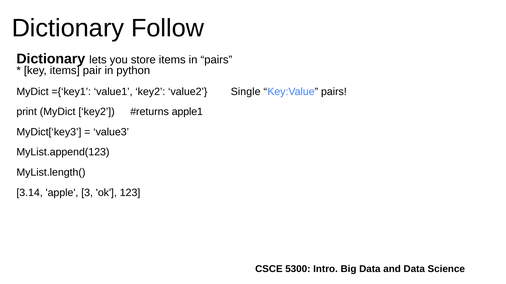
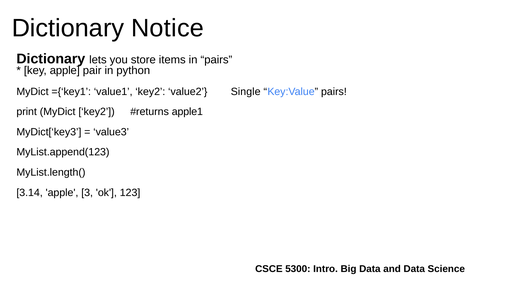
Follow: Follow -> Notice
key items: items -> apple
